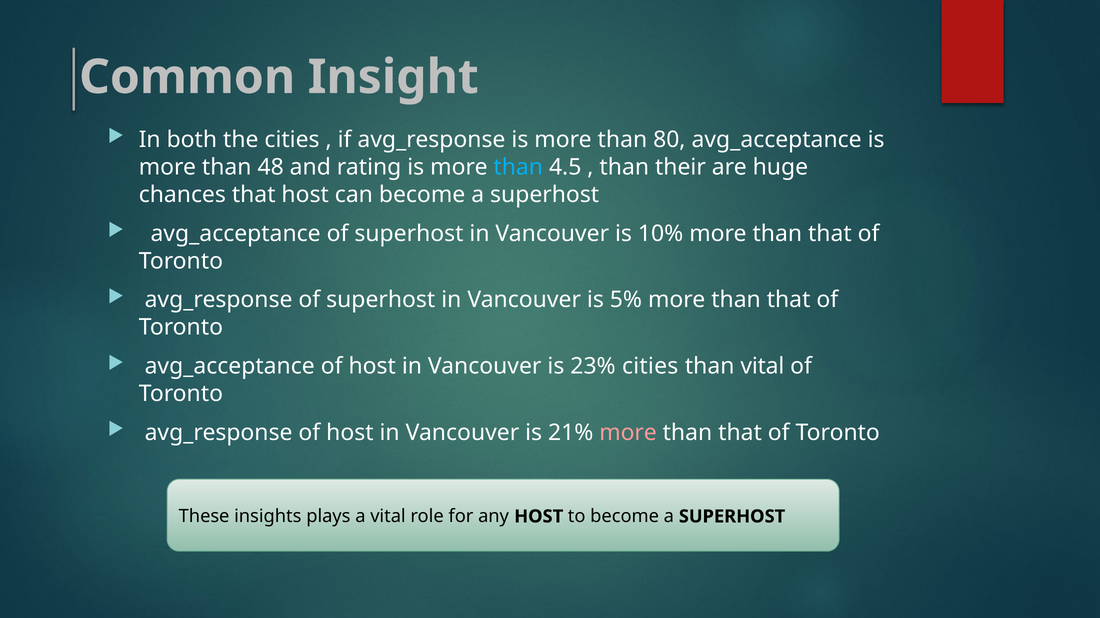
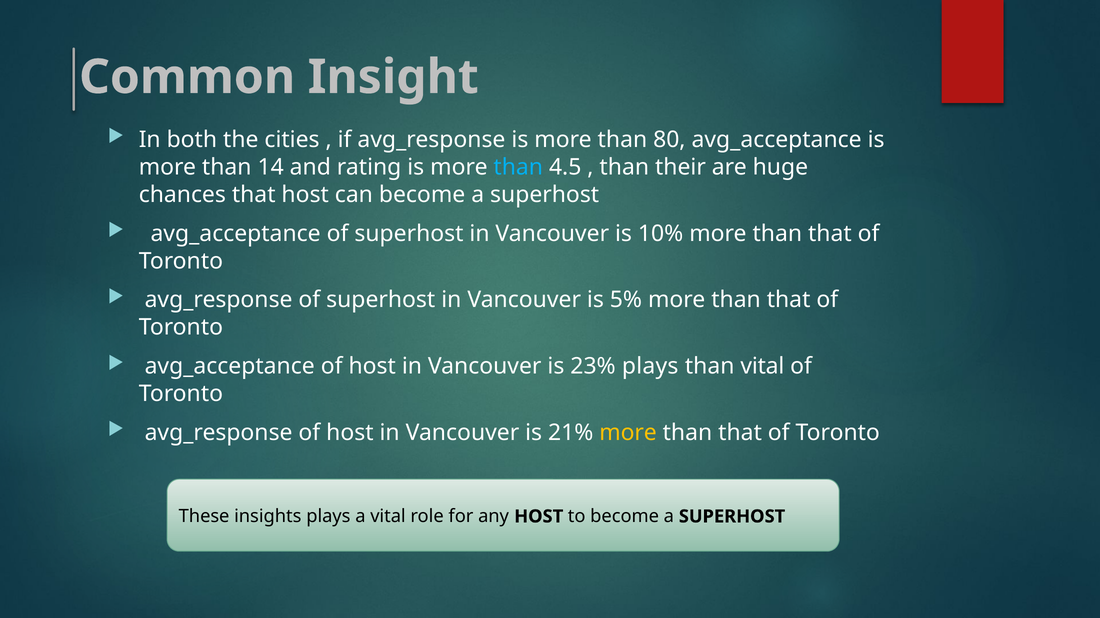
48: 48 -> 14
23% cities: cities -> plays
more at (628, 433) colour: pink -> yellow
